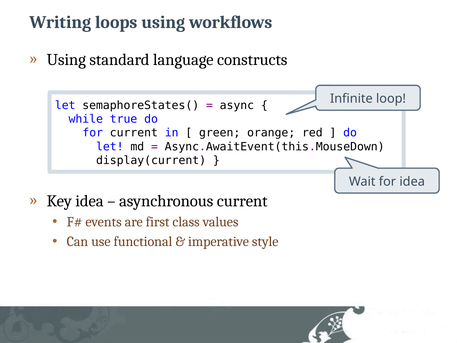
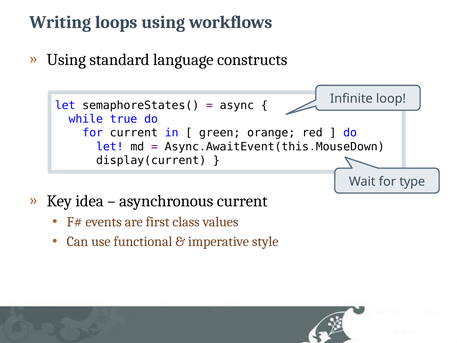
for idea: idea -> type
